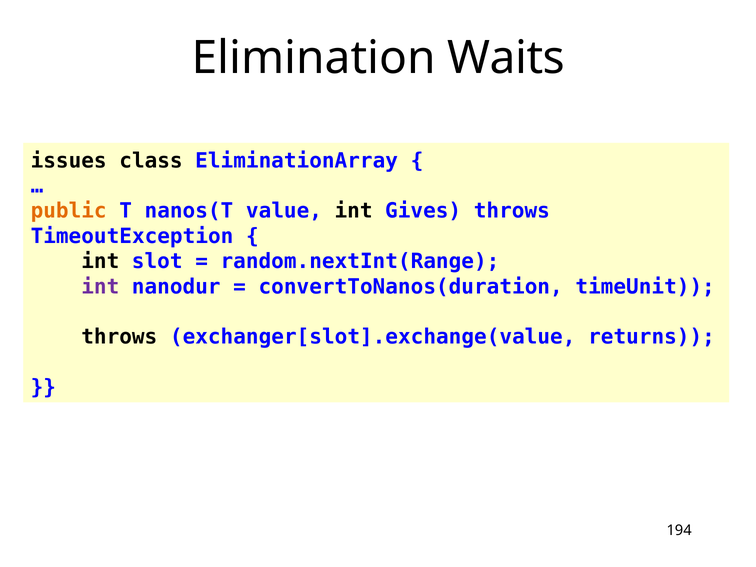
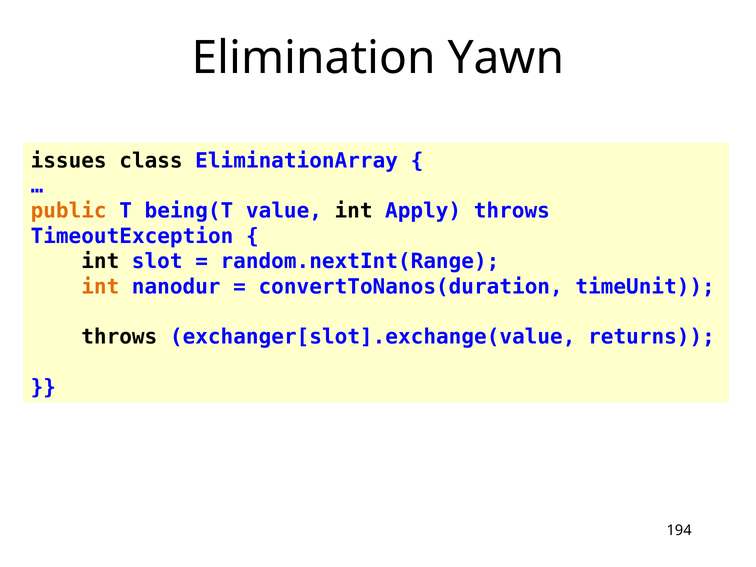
Waits: Waits -> Yawn
nanos(T: nanos(T -> being(T
Gives: Gives -> Apply
int at (100, 287) colour: purple -> orange
